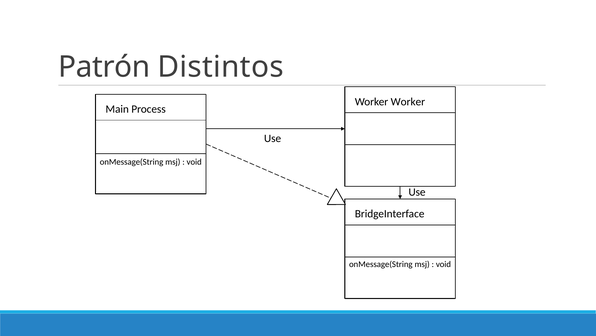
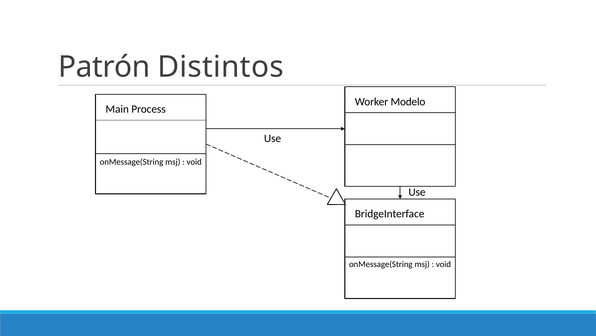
Worker Worker: Worker -> Modelo
